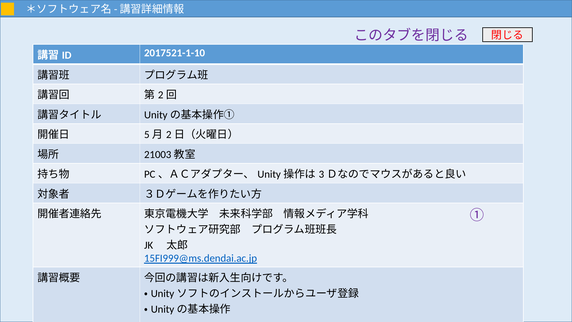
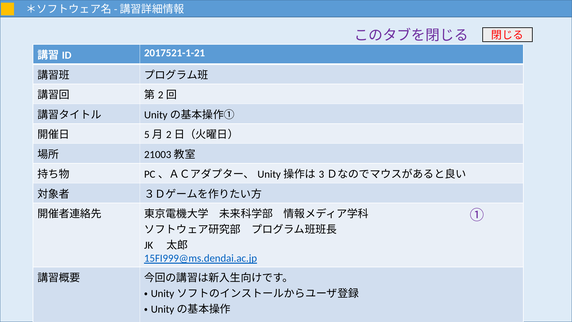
2017521-1-10: 2017521-1-10 -> 2017521-1-21
